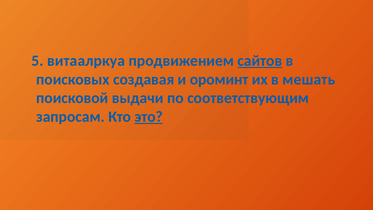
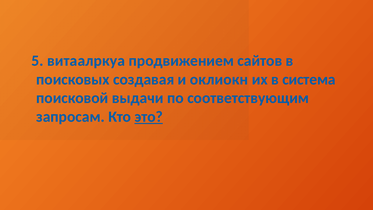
сайтов underline: present -> none
ороминт: ороминт -> оклиокн
мешать: мешать -> система
